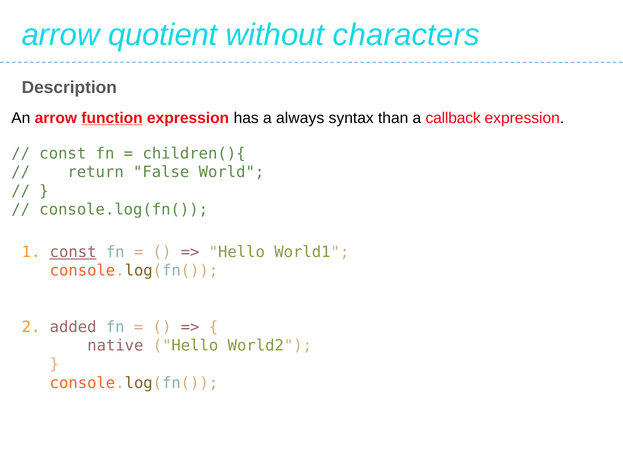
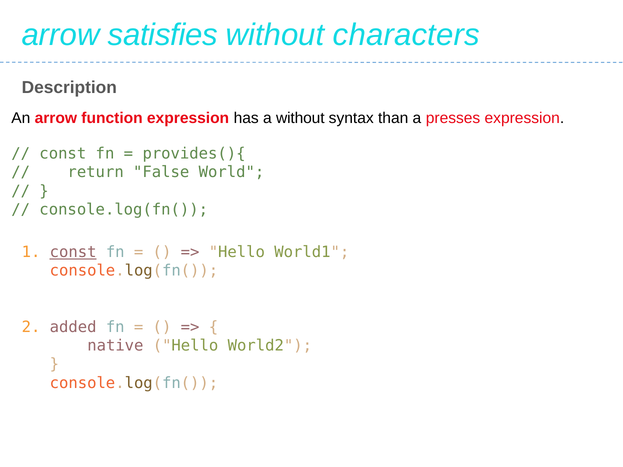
quotient: quotient -> satisfies
function underline: present -> none
a always: always -> without
callback: callback -> presses
children(){: children(){ -> provides(){
